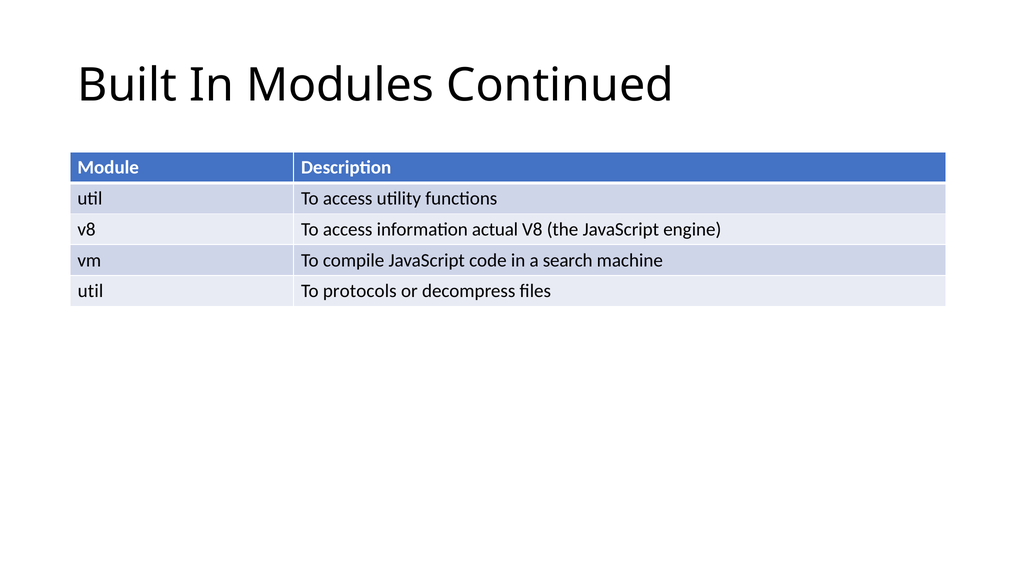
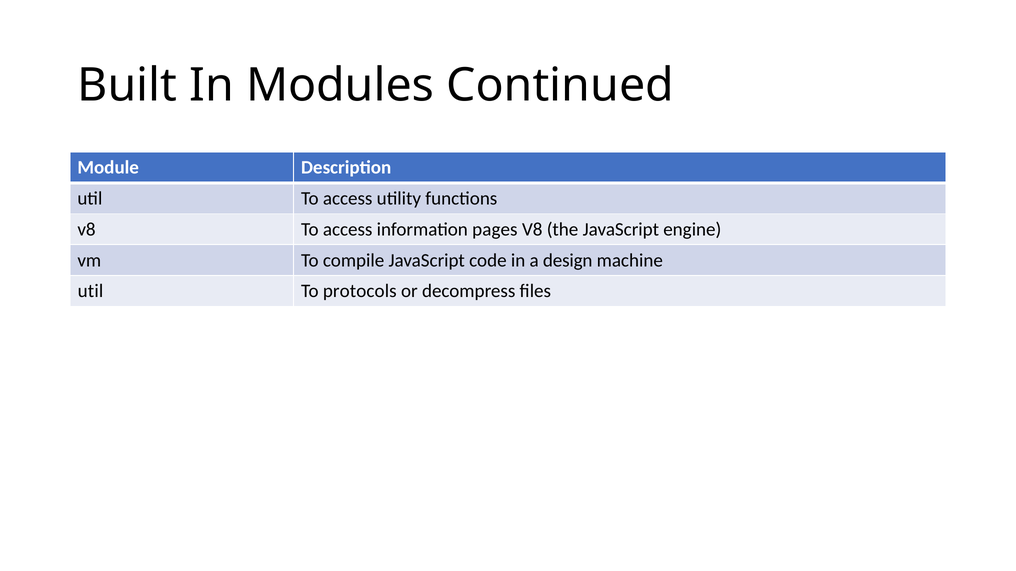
actual: actual -> pages
search: search -> design
